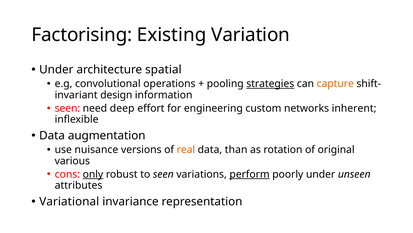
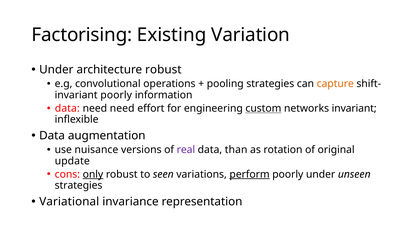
architecture spatial: spatial -> robust
strategies at (270, 84) underline: present -> none
design at (116, 95): design -> poorly
seen at (67, 108): seen -> data
need deep: deep -> need
custom underline: none -> present
networks inherent: inherent -> invariant
real colour: orange -> purple
various: various -> update
attributes at (79, 185): attributes -> strategies
